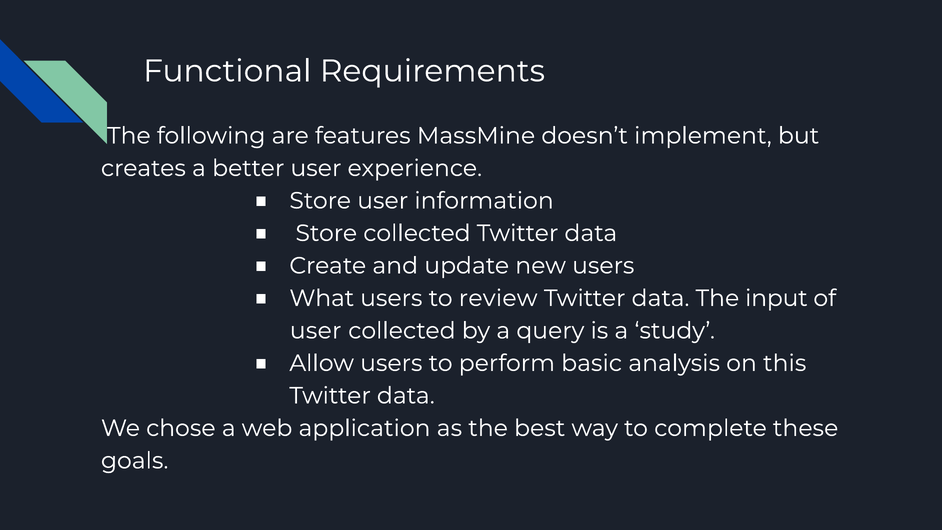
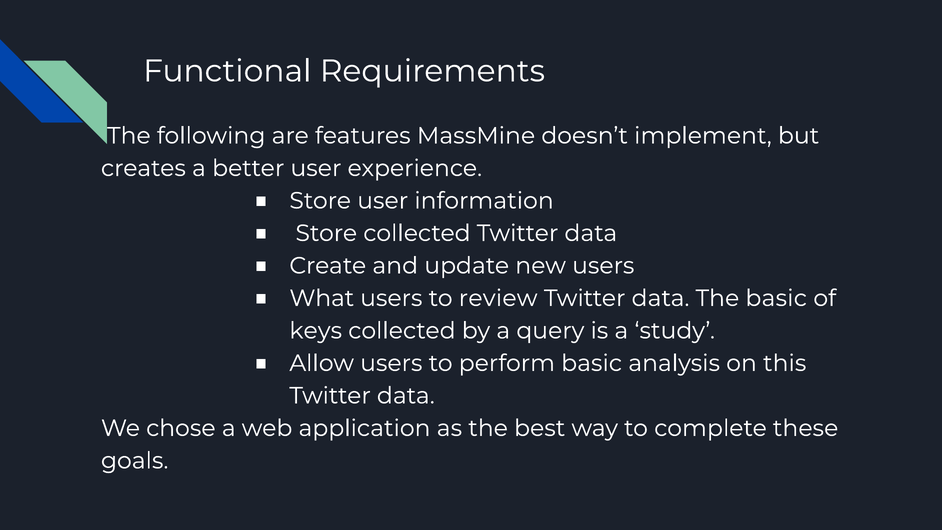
The input: input -> basic
user at (316, 331): user -> keys
